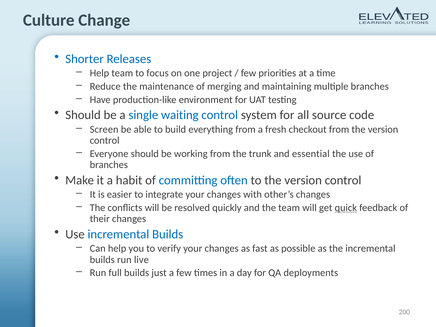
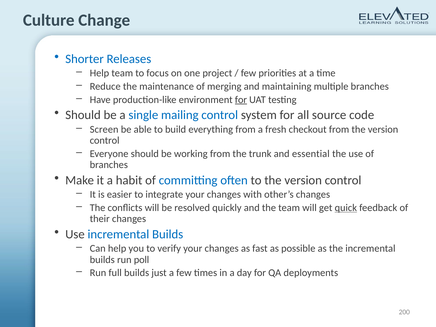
for at (241, 100) underline: none -> present
waiting: waiting -> mailing
live: live -> poll
